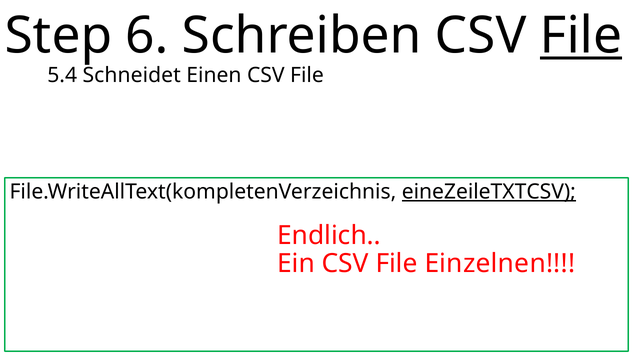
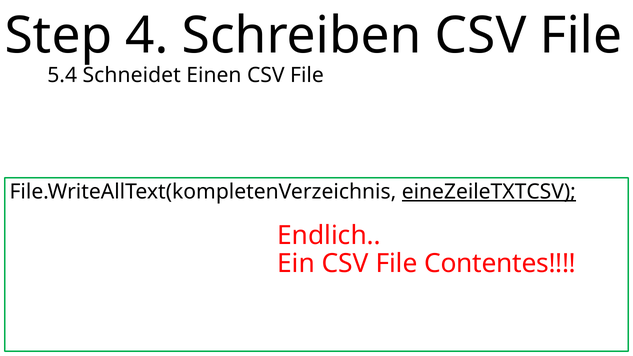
6: 6 -> 4
File at (581, 36) underline: present -> none
Einzelnen: Einzelnen -> Contentes
